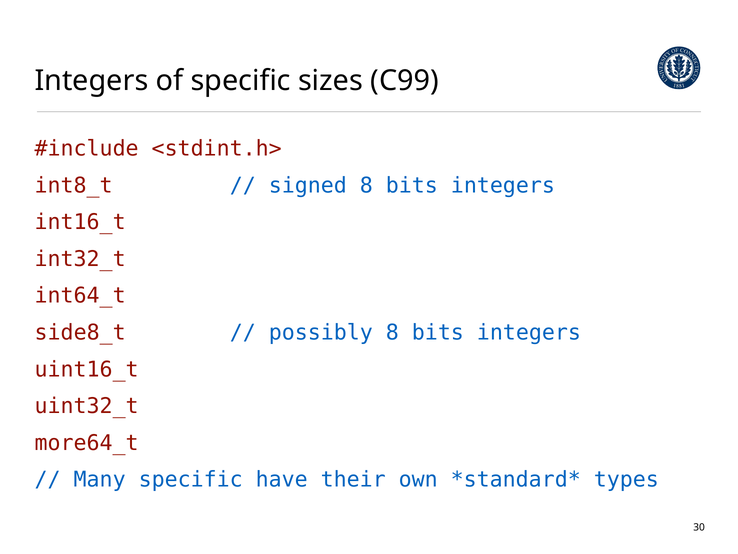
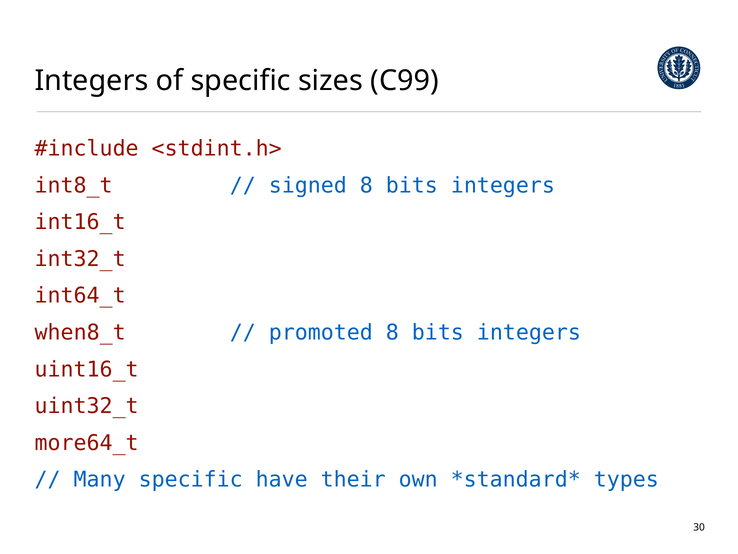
side8_t: side8_t -> when8_t
possibly: possibly -> promoted
